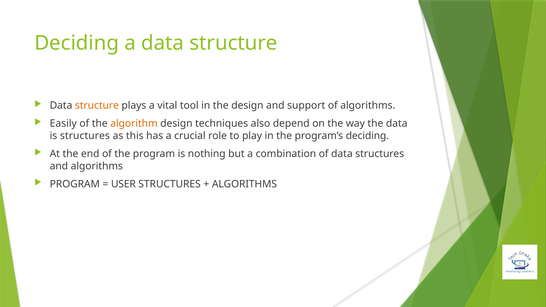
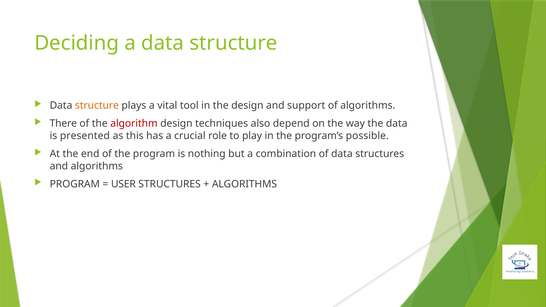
Easily: Easily -> There
algorithm colour: orange -> red
is structures: structures -> presented
program’s deciding: deciding -> possible
